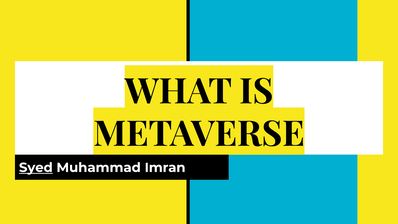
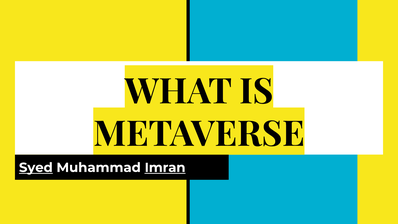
Imran underline: none -> present
